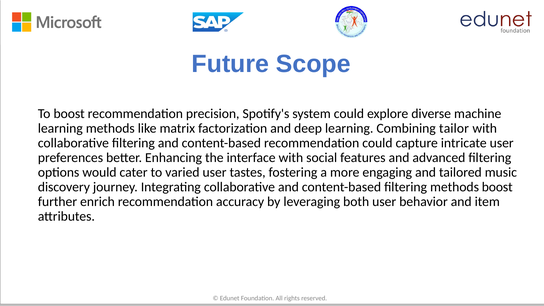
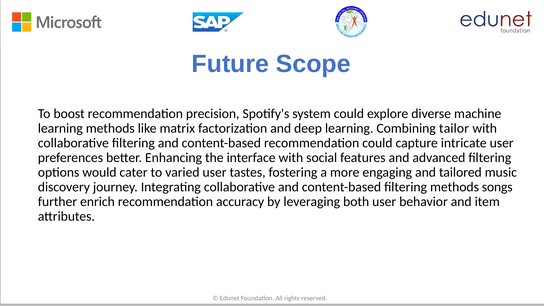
methods boost: boost -> songs
